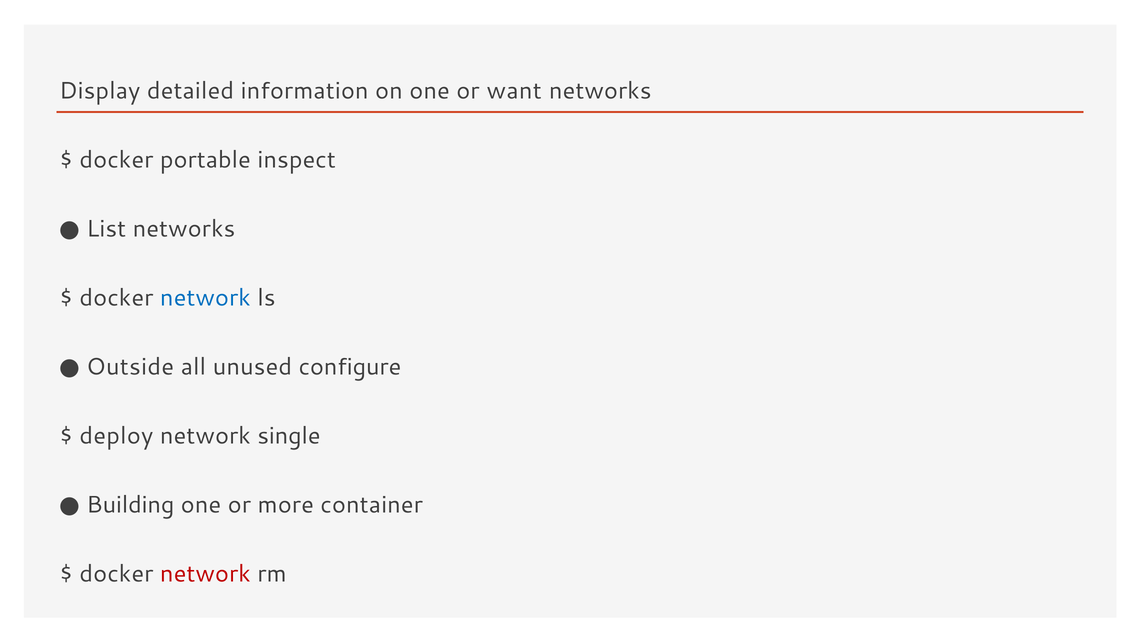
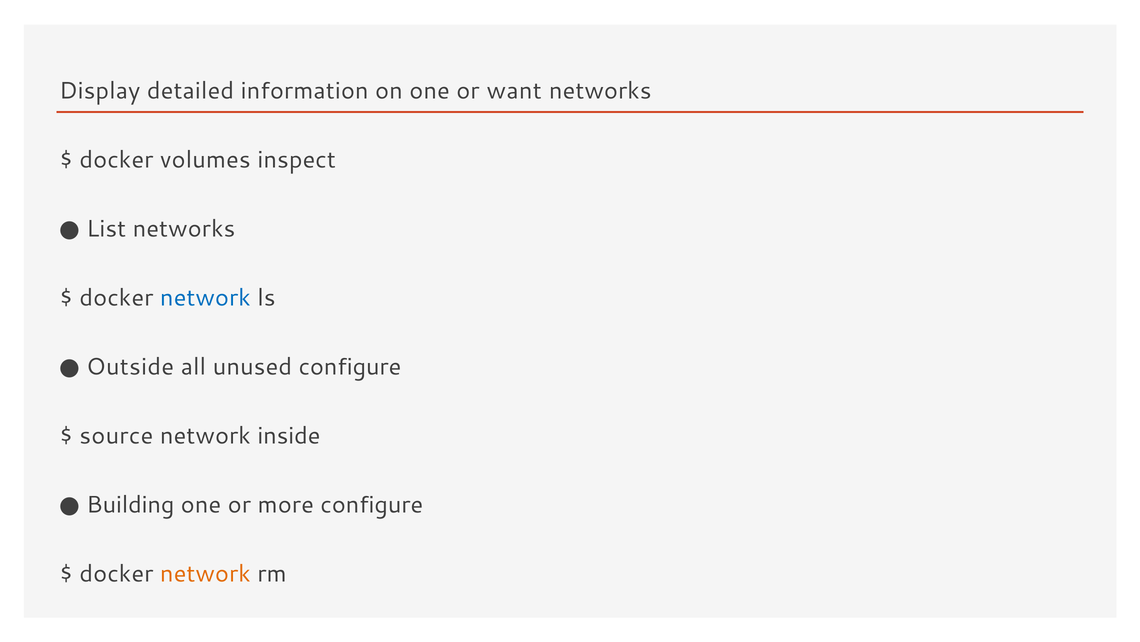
portable: portable -> volumes
deploy: deploy -> source
single: single -> inside
more container: container -> configure
network at (205, 573) colour: red -> orange
